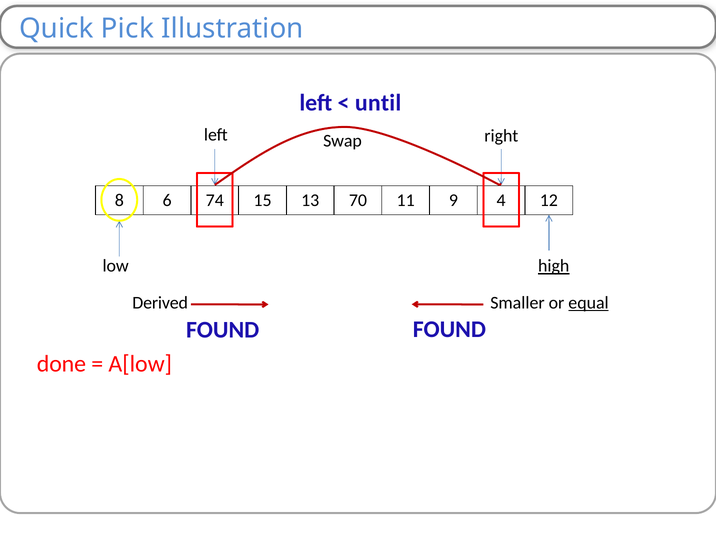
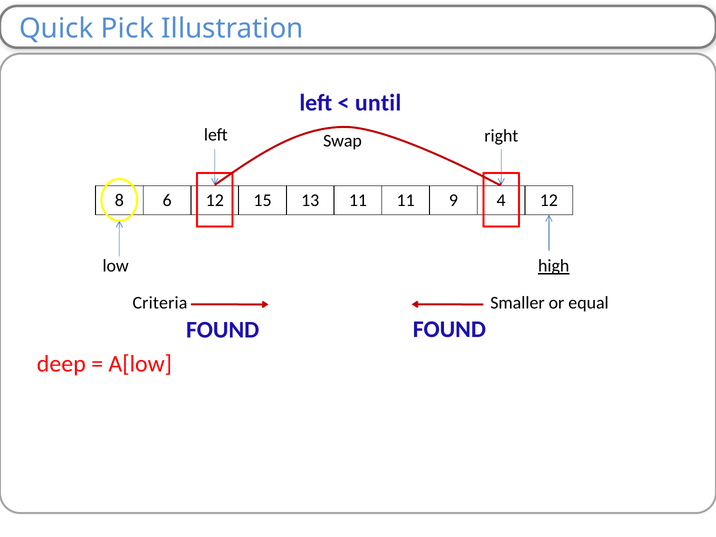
6 74: 74 -> 12
13 70: 70 -> 11
Derived: Derived -> Criteria
equal underline: present -> none
done: done -> deep
